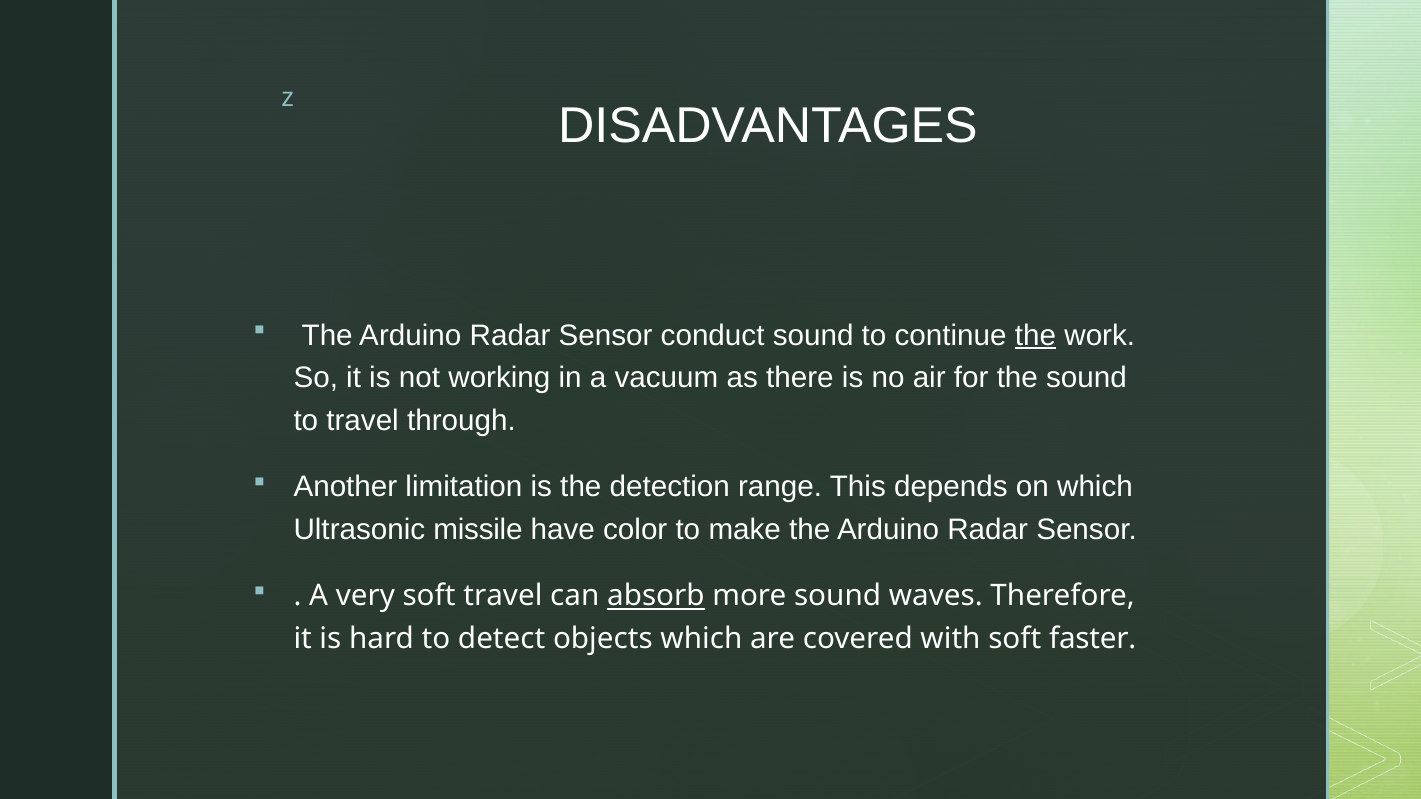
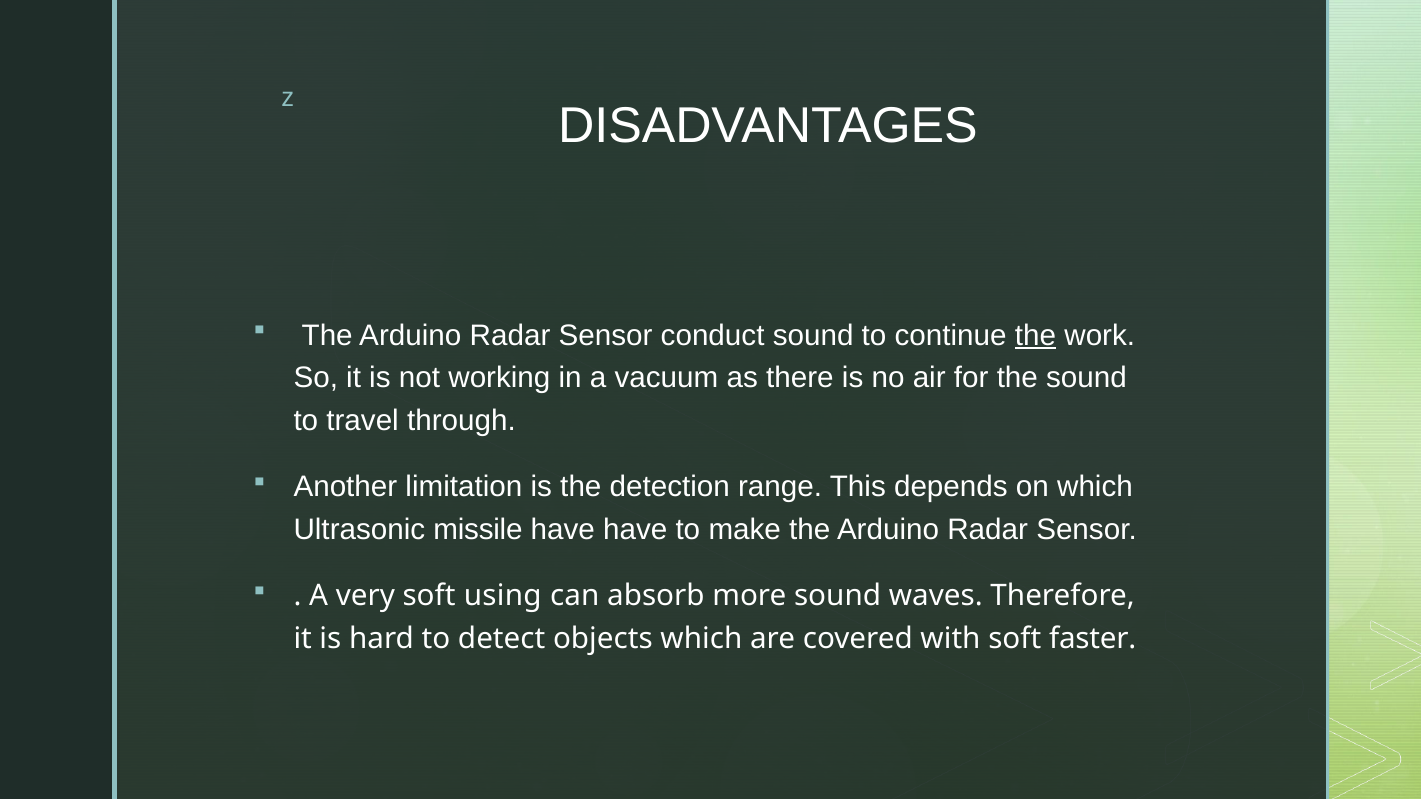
have color: color -> have
soft travel: travel -> using
absorb underline: present -> none
